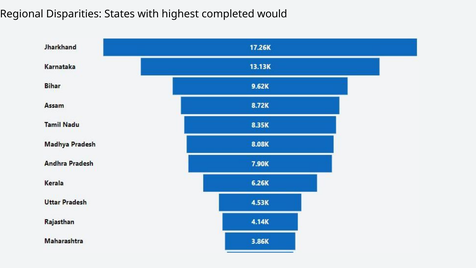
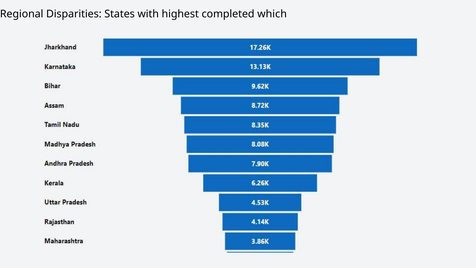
would: would -> which
